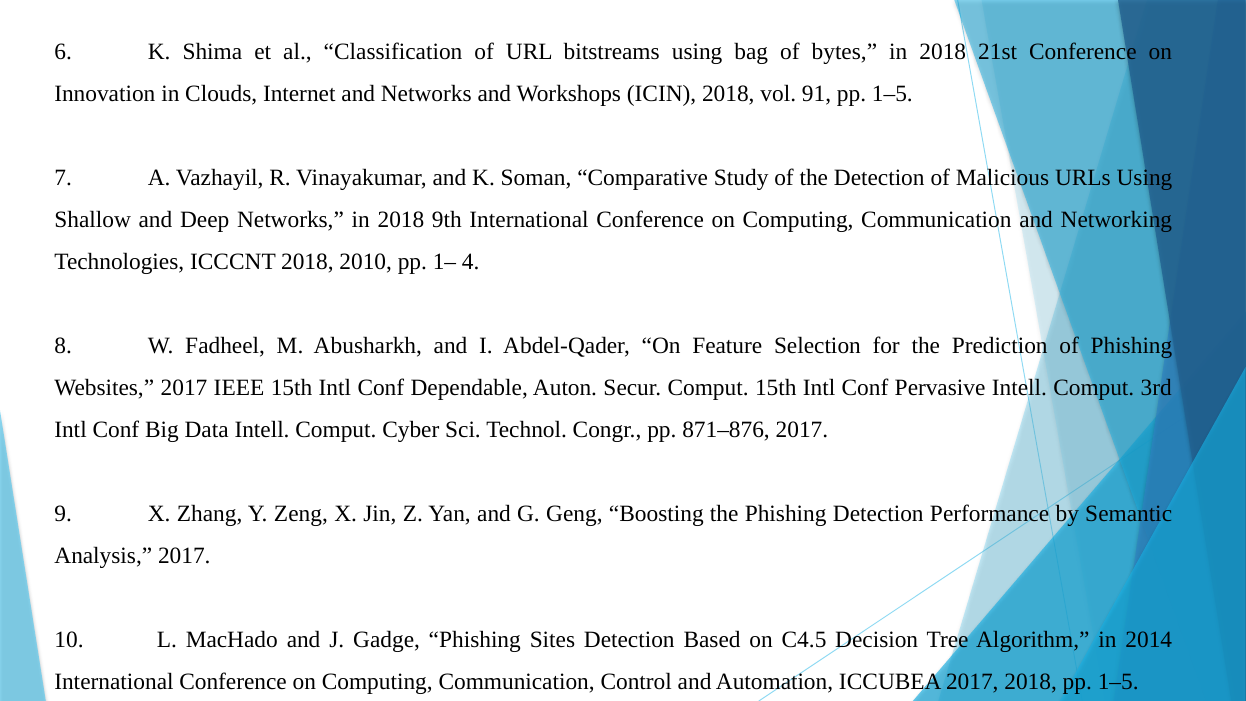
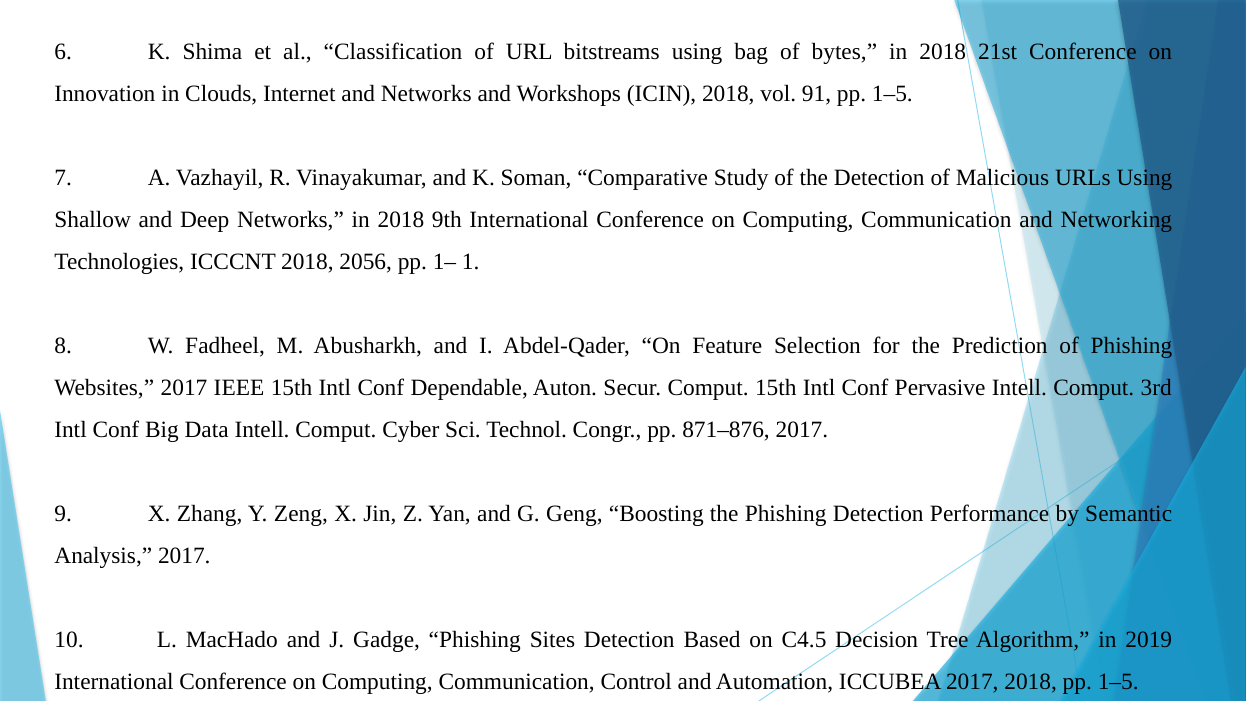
2010: 2010 -> 2056
4: 4 -> 1
2014: 2014 -> 2019
